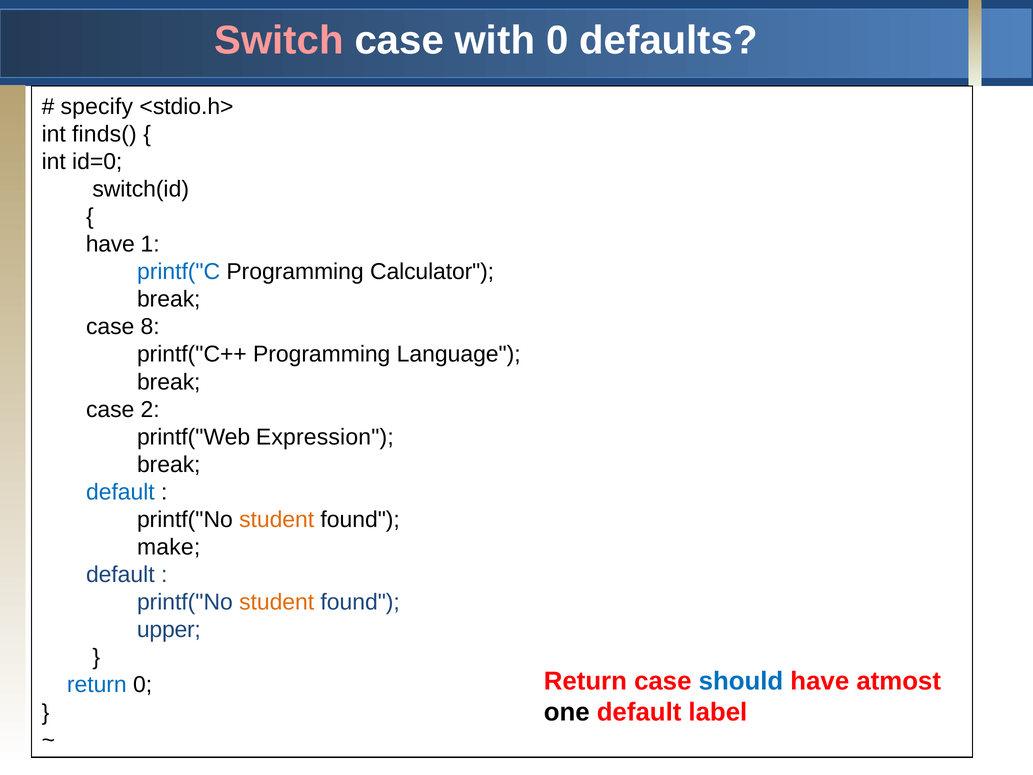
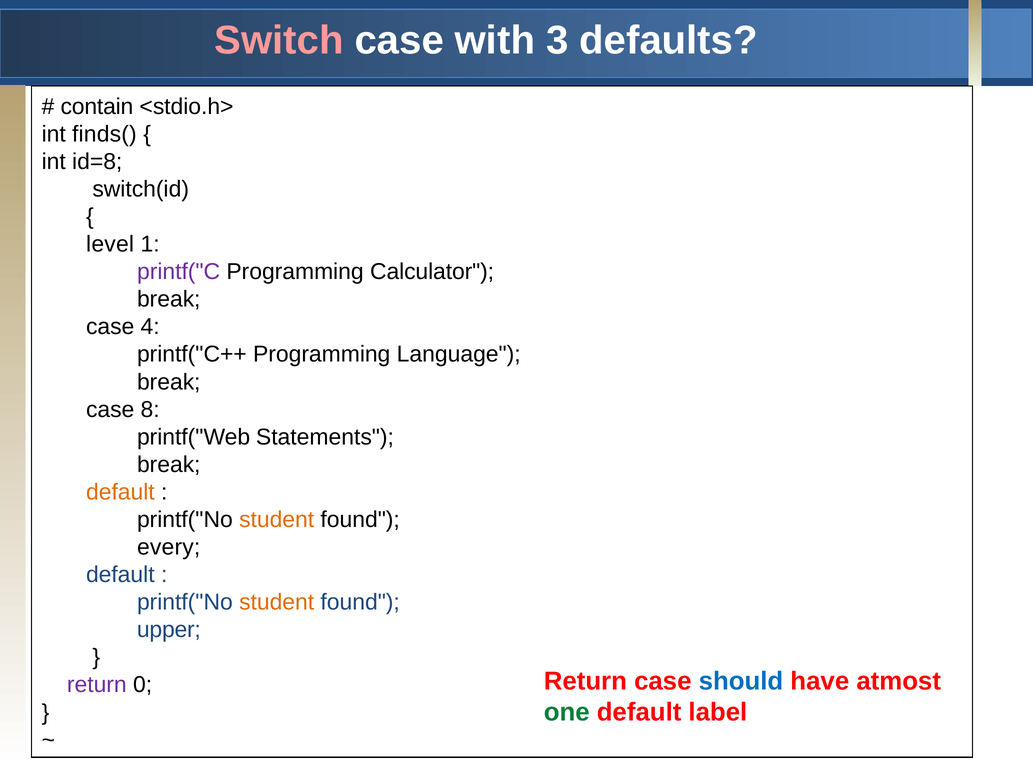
with 0: 0 -> 3
specify: specify -> contain
id=0: id=0 -> id=8
have at (110, 244): have -> level
printf("C colour: blue -> purple
8: 8 -> 4
2: 2 -> 8
Expression: Expression -> Statements
default at (120, 492) colour: blue -> orange
make: make -> every
return at (97, 685) colour: blue -> purple
one colour: black -> green
